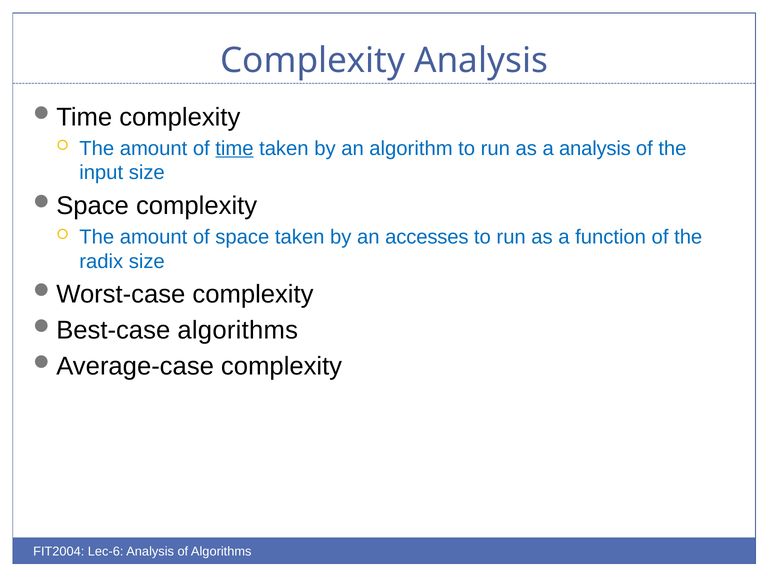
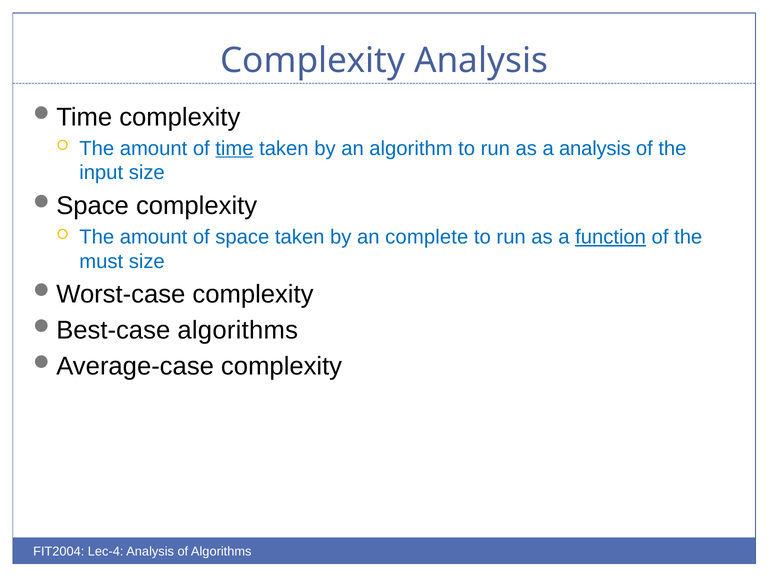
accesses: accesses -> complete
function underline: none -> present
radix: radix -> must
Lec-6: Lec-6 -> Lec-4
